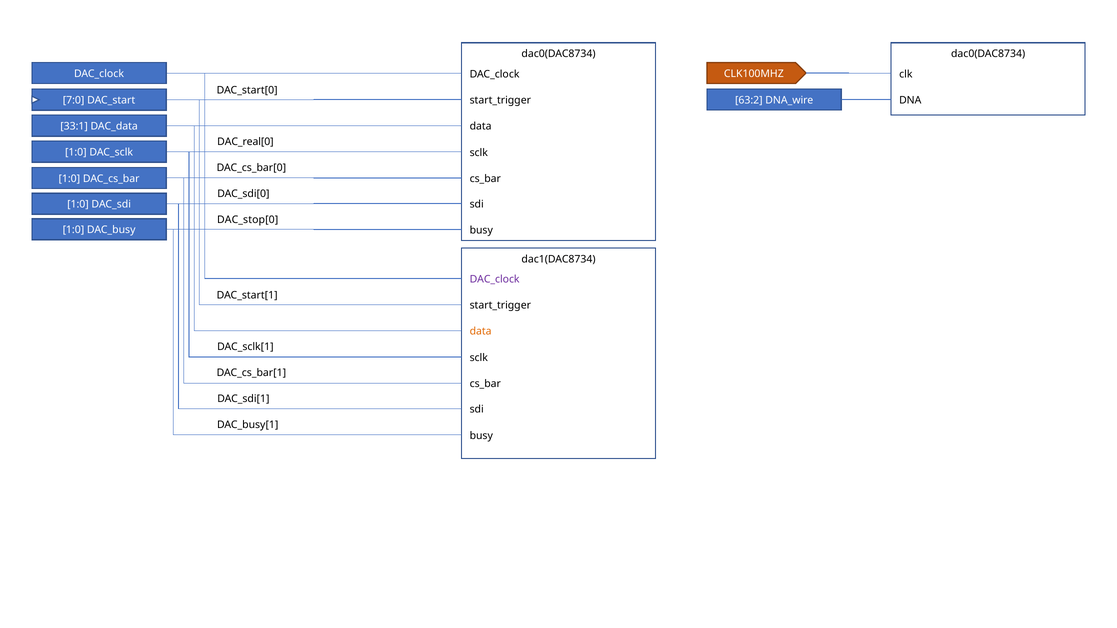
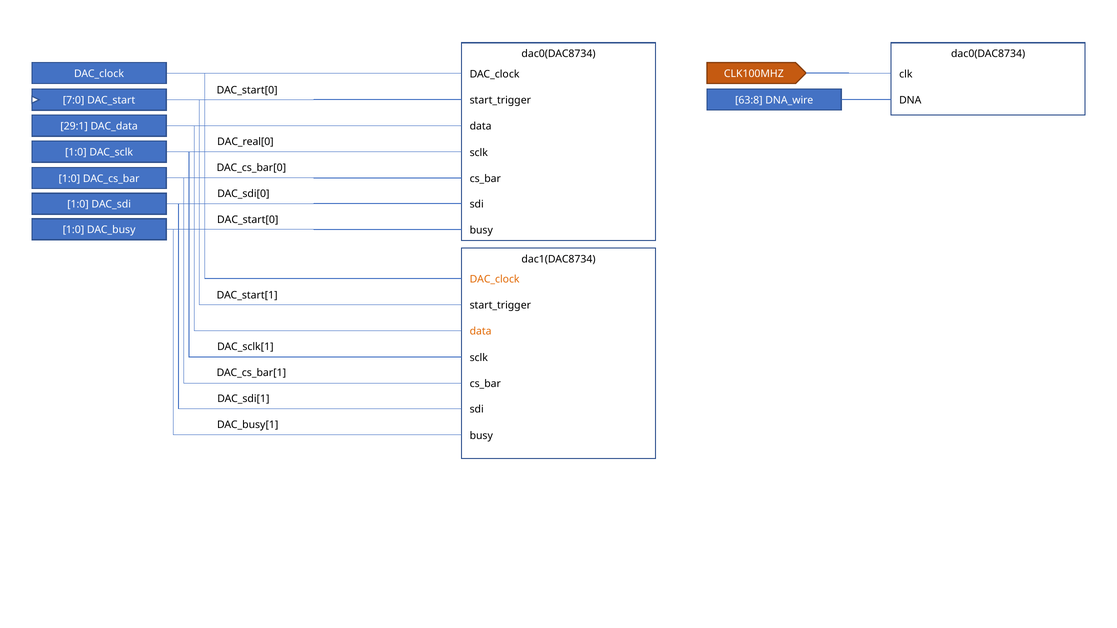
63:2: 63:2 -> 63:8
33:1: 33:1 -> 29:1
DAC_stop[0 at (248, 220): DAC_stop[0 -> DAC_start[0
DAC_clock at (495, 279) colour: purple -> orange
